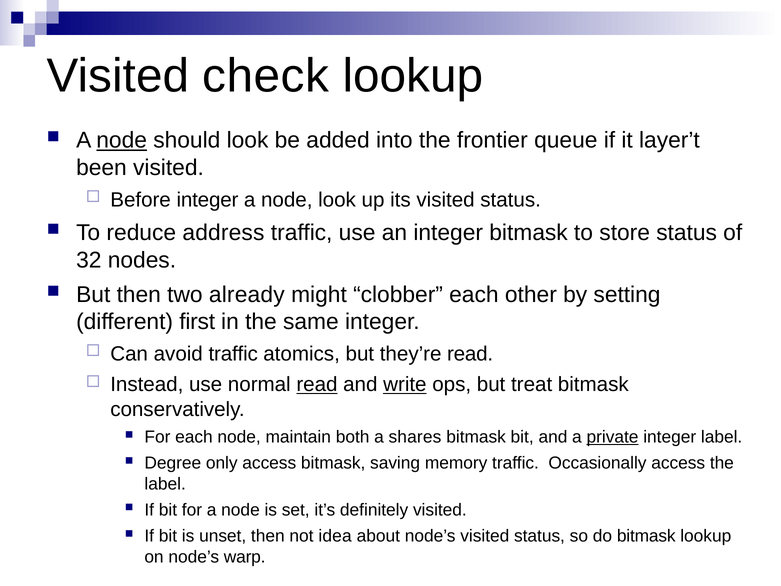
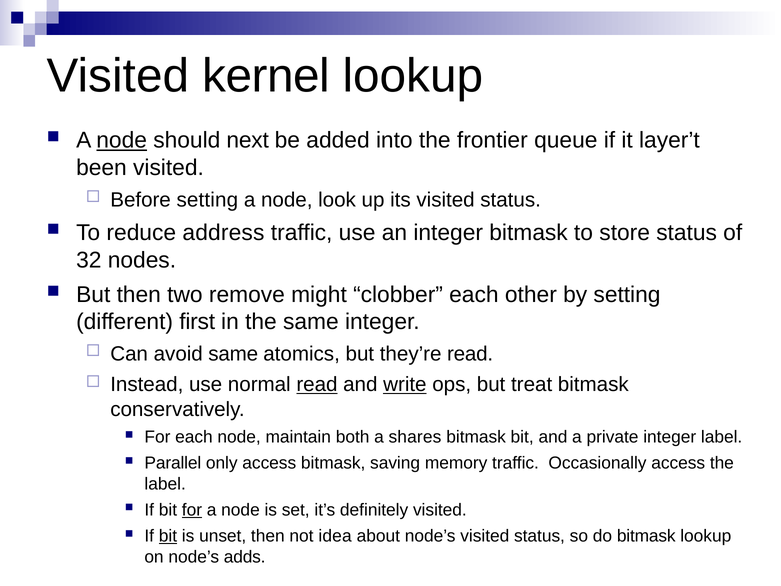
check: check -> kernel
should look: look -> next
Before integer: integer -> setting
already: already -> remove
avoid traffic: traffic -> same
private underline: present -> none
Degree: Degree -> Parallel
for at (192, 510) underline: none -> present
bit at (168, 536) underline: none -> present
warp: warp -> adds
